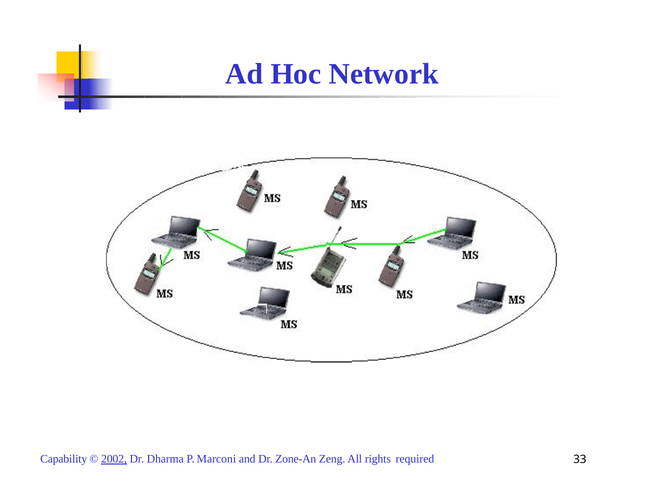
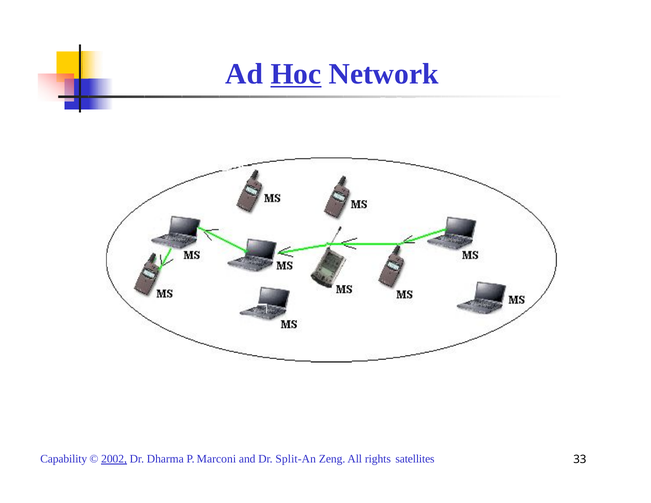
Hoc underline: none -> present
Zone-An: Zone-An -> Split-An
required: required -> satellites
